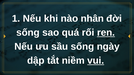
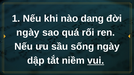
nhân: nhân -> dang
sống at (28, 33): sống -> ngày
ren underline: present -> none
